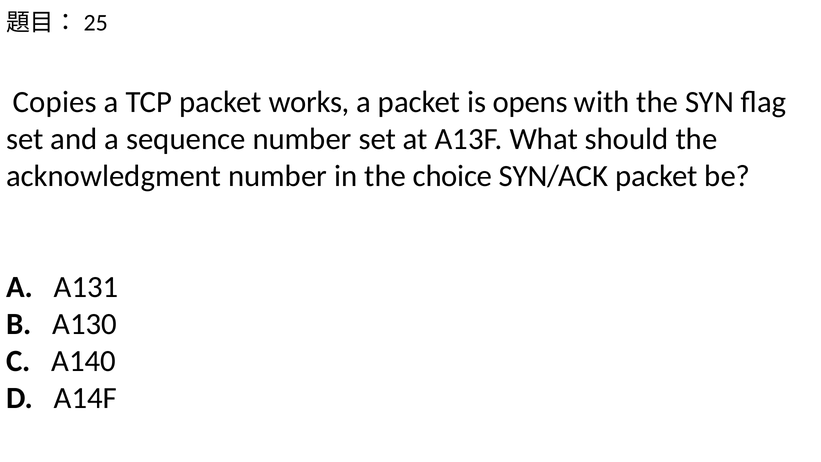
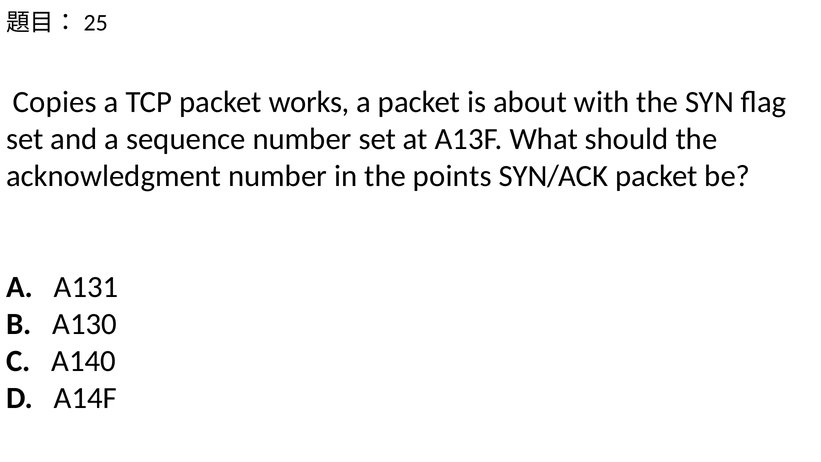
opens: opens -> about
choice: choice -> points
